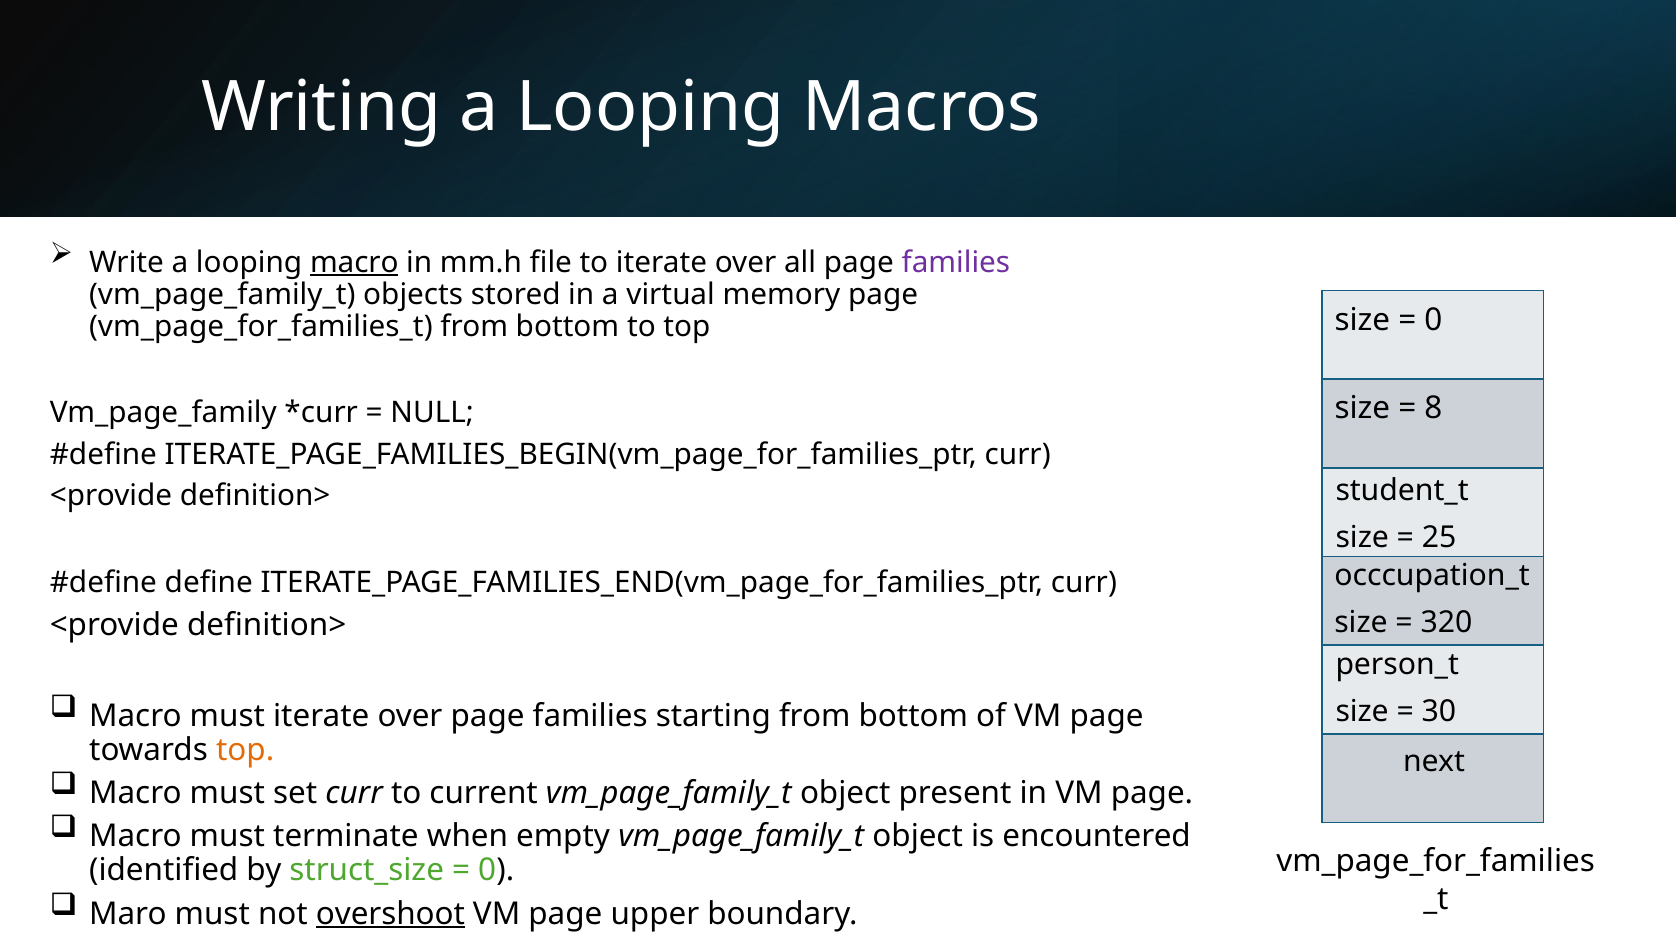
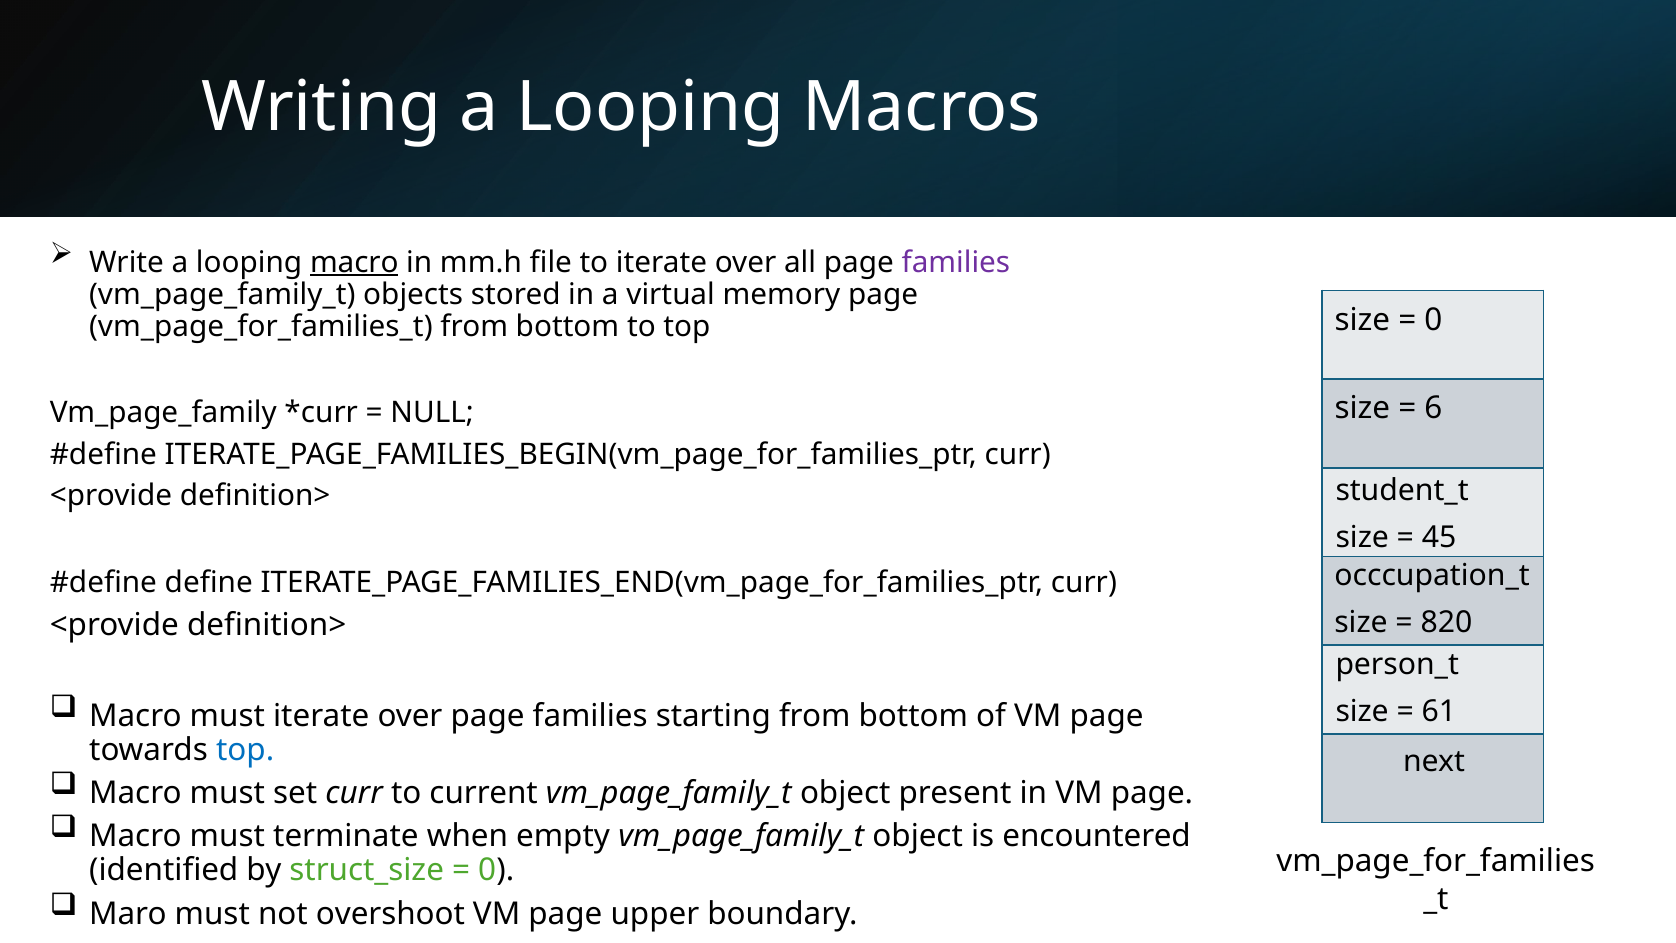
8: 8 -> 6
25: 25 -> 45
320: 320 -> 820
30: 30 -> 61
top at (245, 749) colour: orange -> blue
overshoot underline: present -> none
